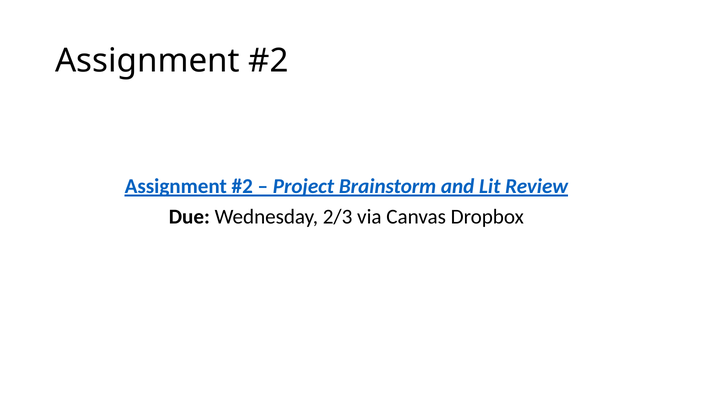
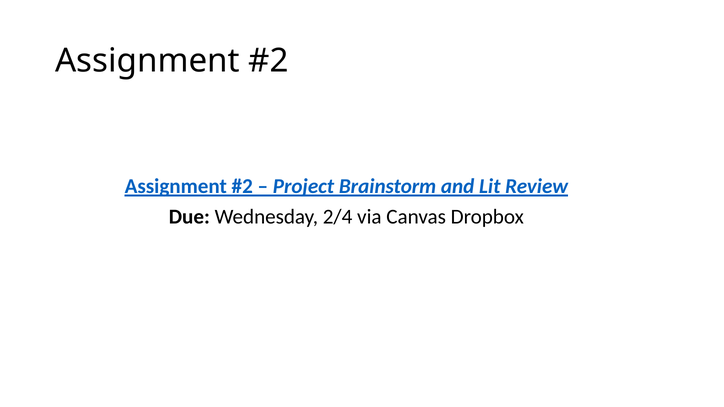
2/3: 2/3 -> 2/4
